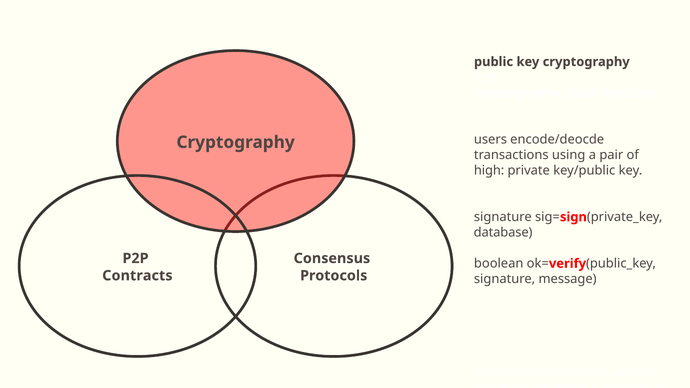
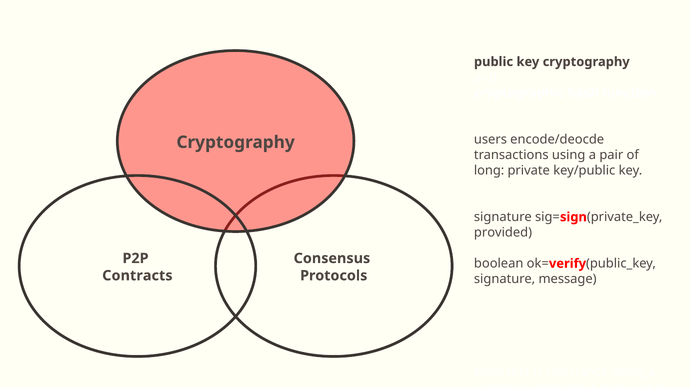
high: high -> long
database: database -> provided
